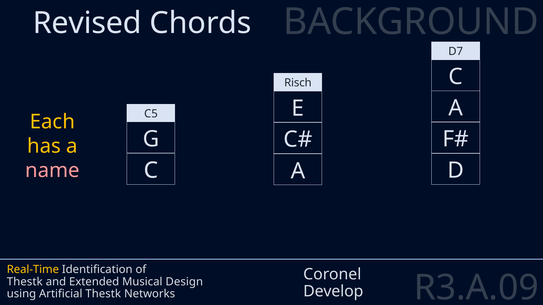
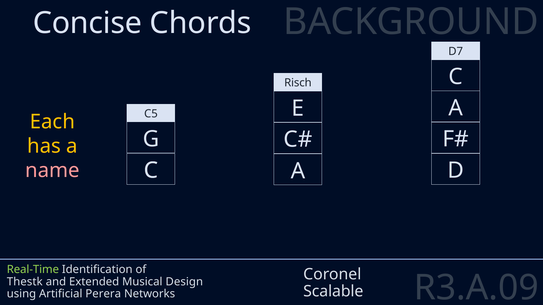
Revised: Revised -> Concise
Real-Time colour: yellow -> light green
Develop: Develop -> Scalable
Artificial Thestk: Thestk -> Perera
